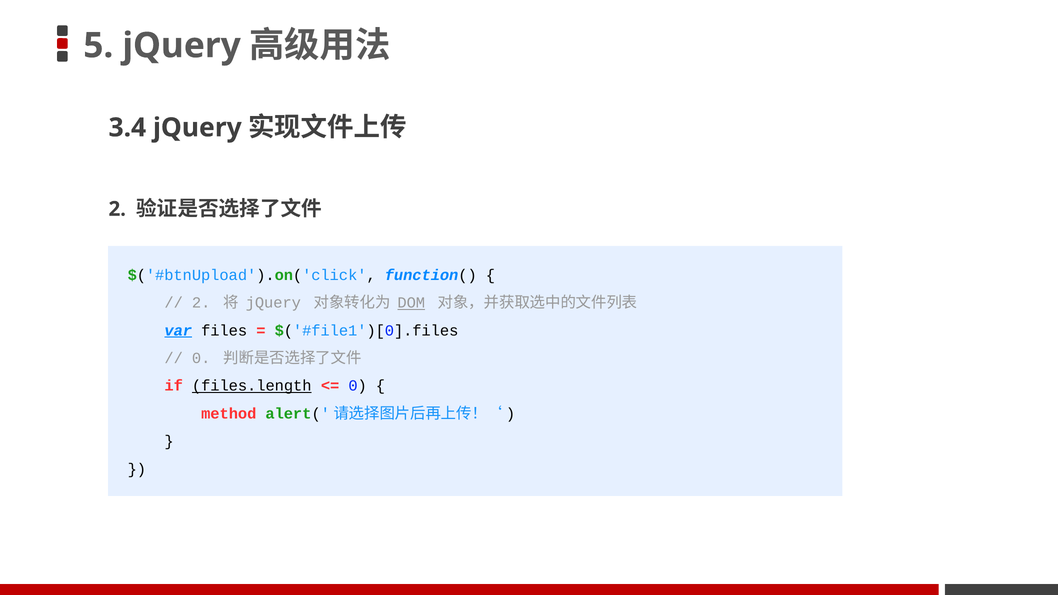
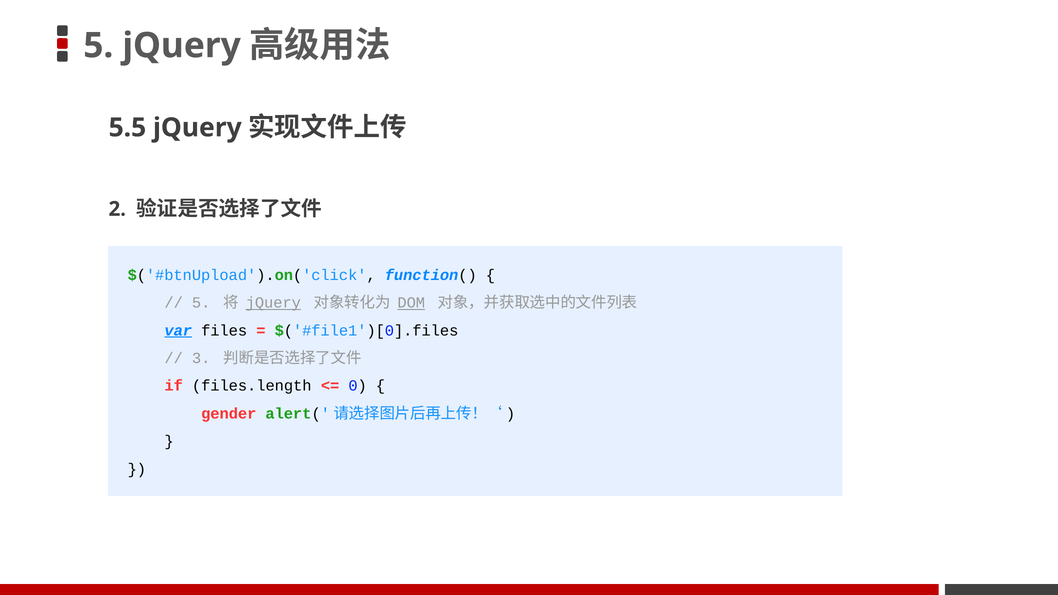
3.4: 3.4 -> 5.5
2 at (201, 303): 2 -> 5
jQuery at (273, 303) underline: none -> present
0 at (201, 358): 0 -> 3
files.length underline: present -> none
method: method -> gender
